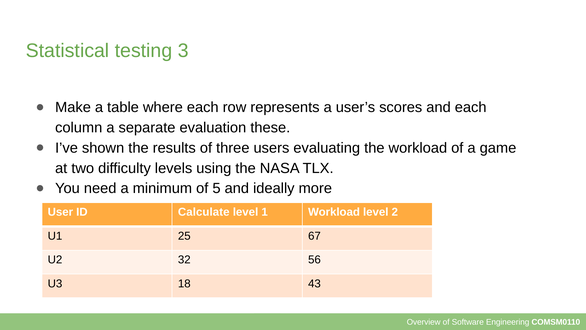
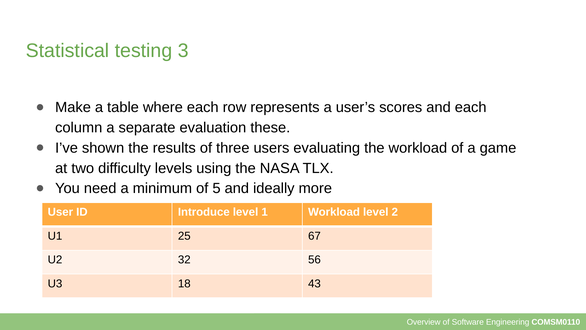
Calculate: Calculate -> Introduce
